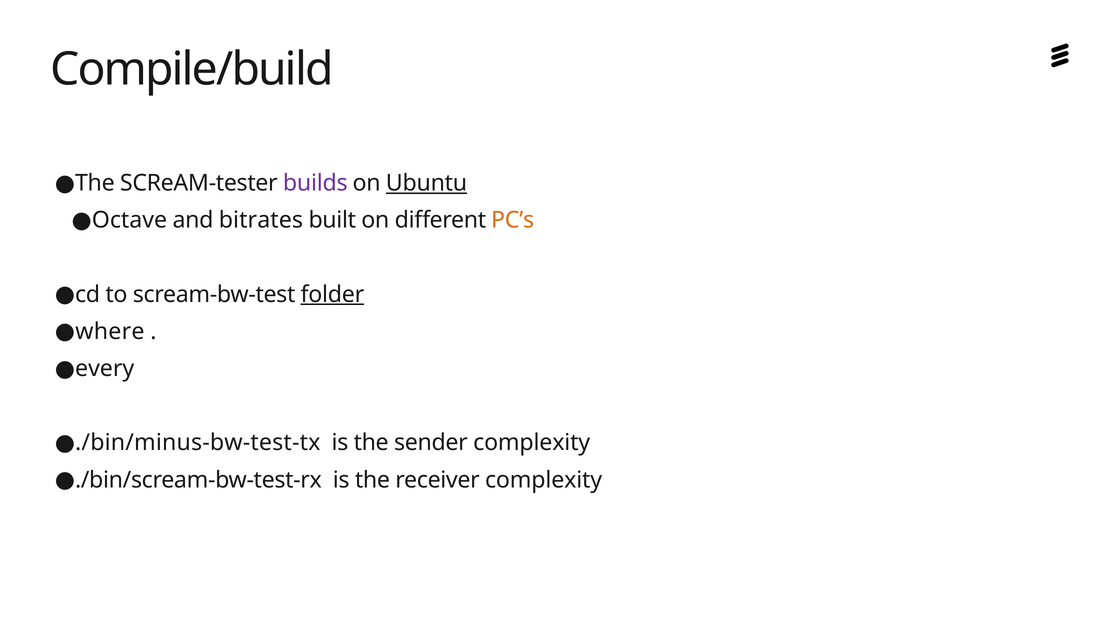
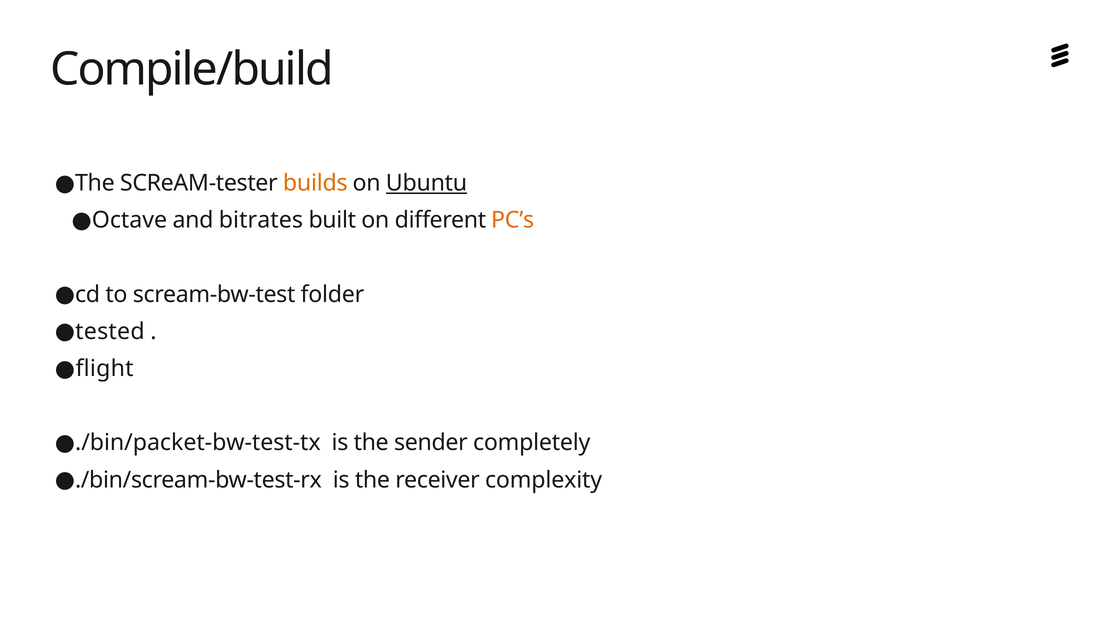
builds colour: purple -> orange
folder underline: present -> none
where: where -> tested
every: every -> flight
./bin/minus-bw-test-tx: ./bin/minus-bw-test-tx -> ./bin/packet-bw-test-tx
sender complexity: complexity -> completely
